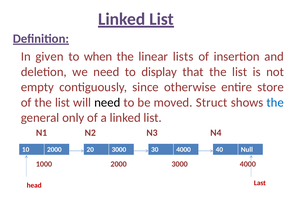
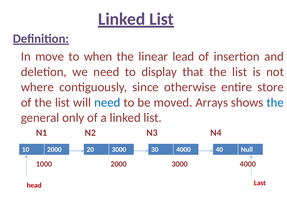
given: given -> move
lists: lists -> lead
empty: empty -> where
need at (107, 103) colour: black -> blue
Struct: Struct -> Arrays
